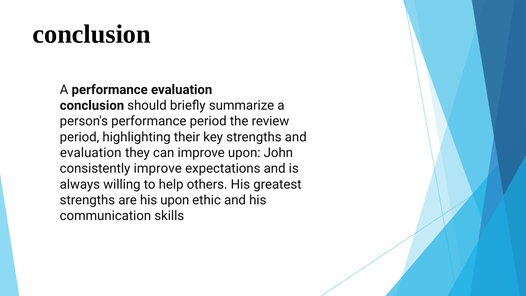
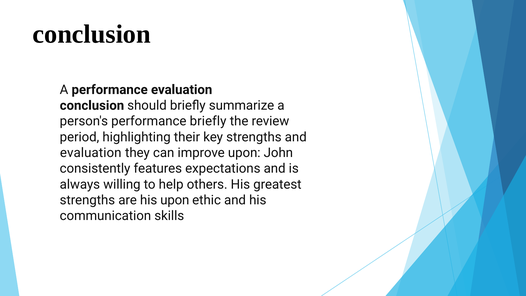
performance period: period -> briefly
consistently improve: improve -> features
